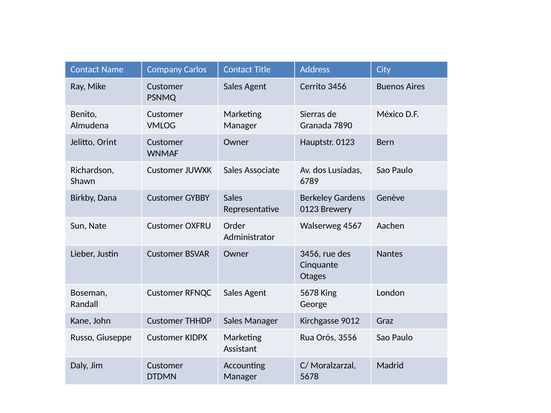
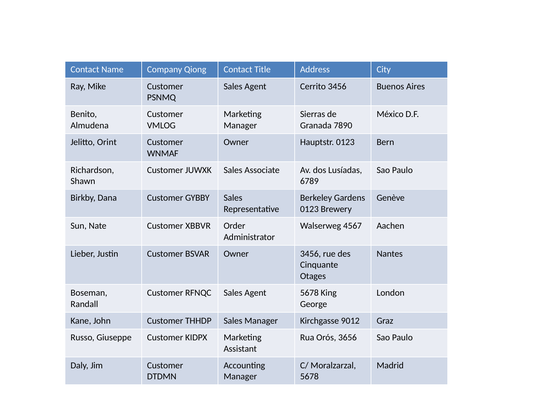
Carlos: Carlos -> Qiong
OXFRU: OXFRU -> XBBVR
3556: 3556 -> 3656
